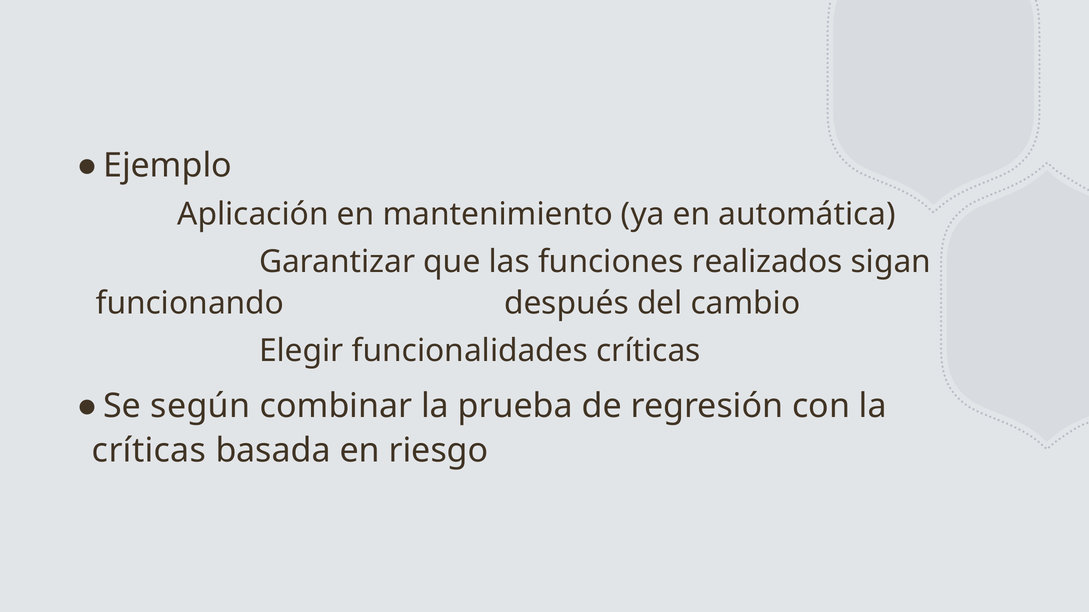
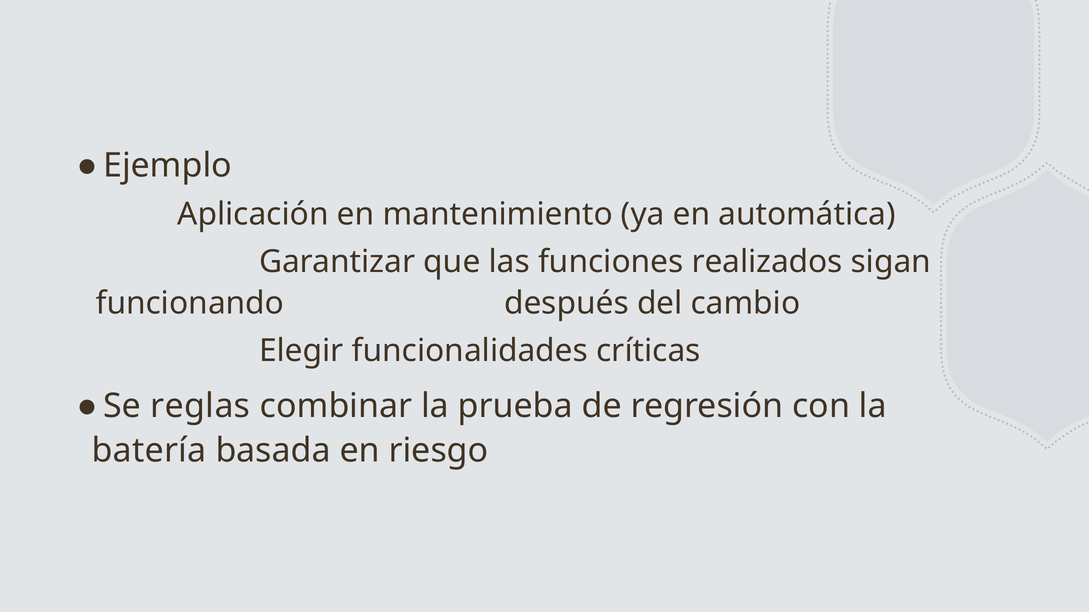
según: según -> reglas
críticas at (149, 451): críticas -> batería
